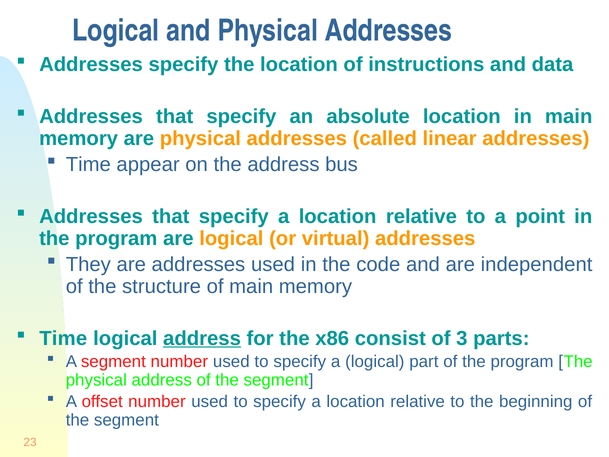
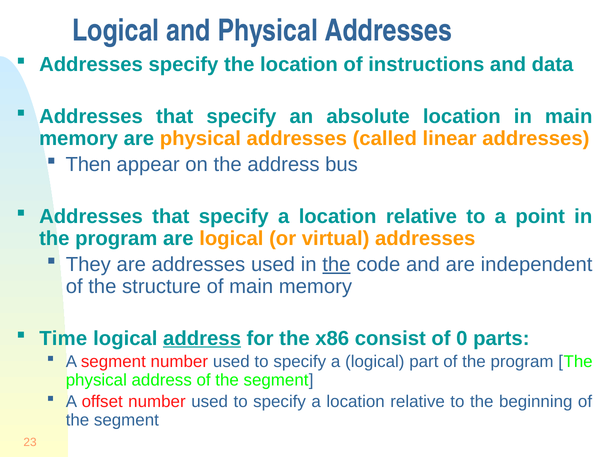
Time at (88, 164): Time -> Then
the at (336, 264) underline: none -> present
3: 3 -> 0
